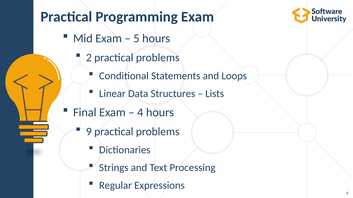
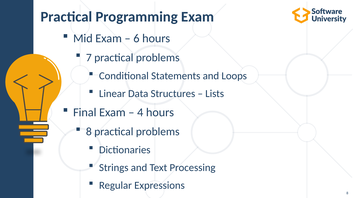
5: 5 -> 6
2: 2 -> 7
9 at (89, 132): 9 -> 8
